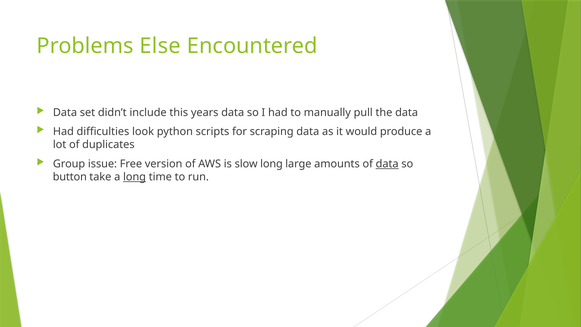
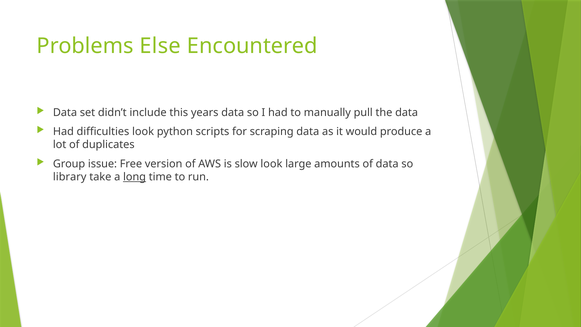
slow long: long -> look
data at (387, 164) underline: present -> none
button: button -> library
